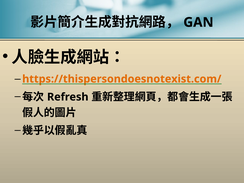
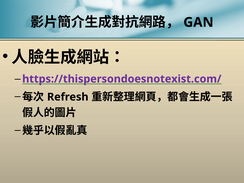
https://thispersondoesnotexist.com/ colour: orange -> purple
